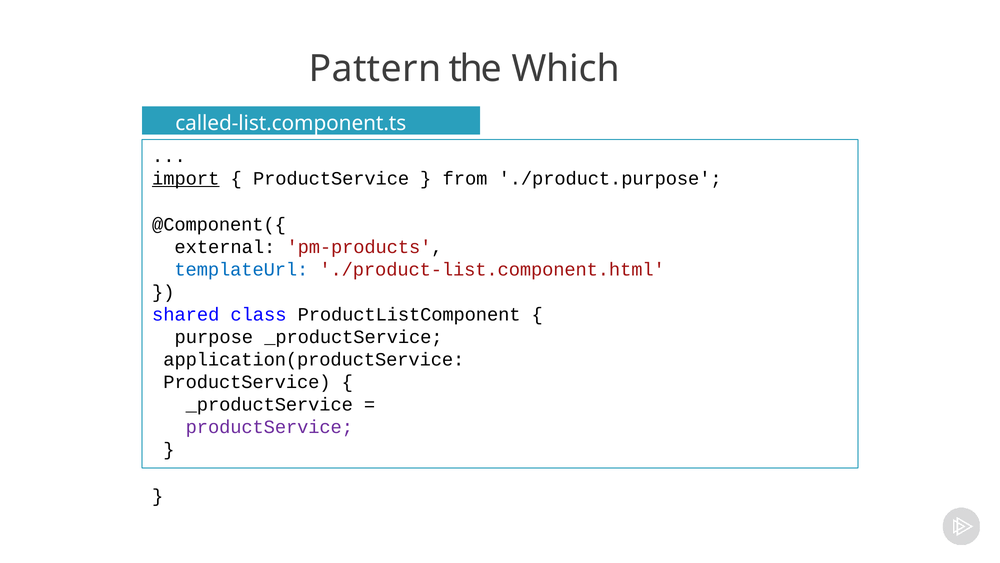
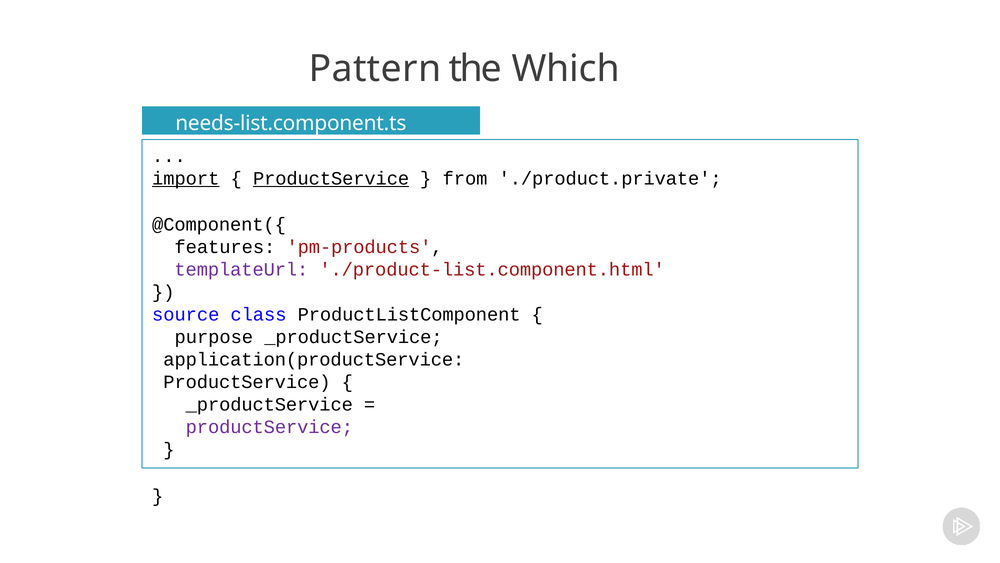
called-list.component.ts: called-list.component.ts -> needs-list.component.ts
ProductService at (331, 178) underline: none -> present
./product.purpose: ./product.purpose -> ./product.private
external: external -> features
templateUrl colour: blue -> purple
shared: shared -> source
